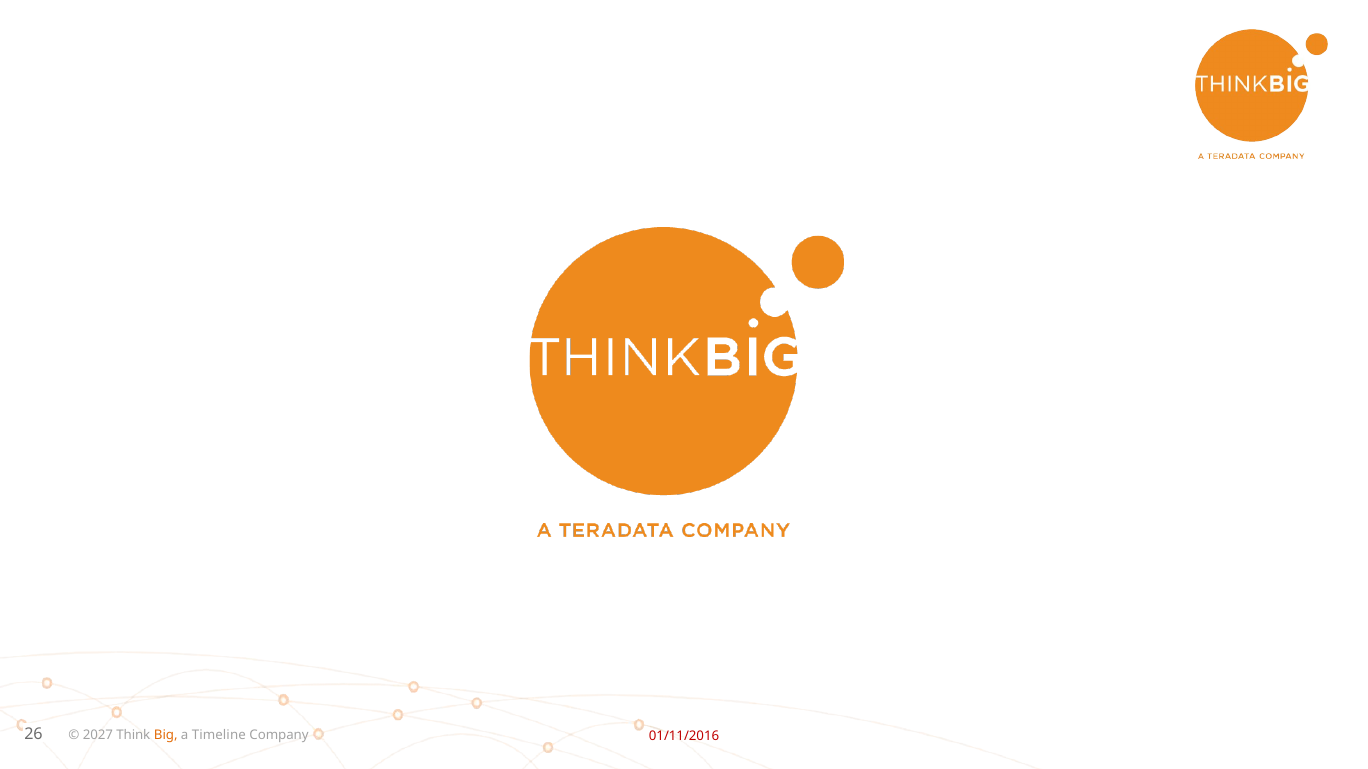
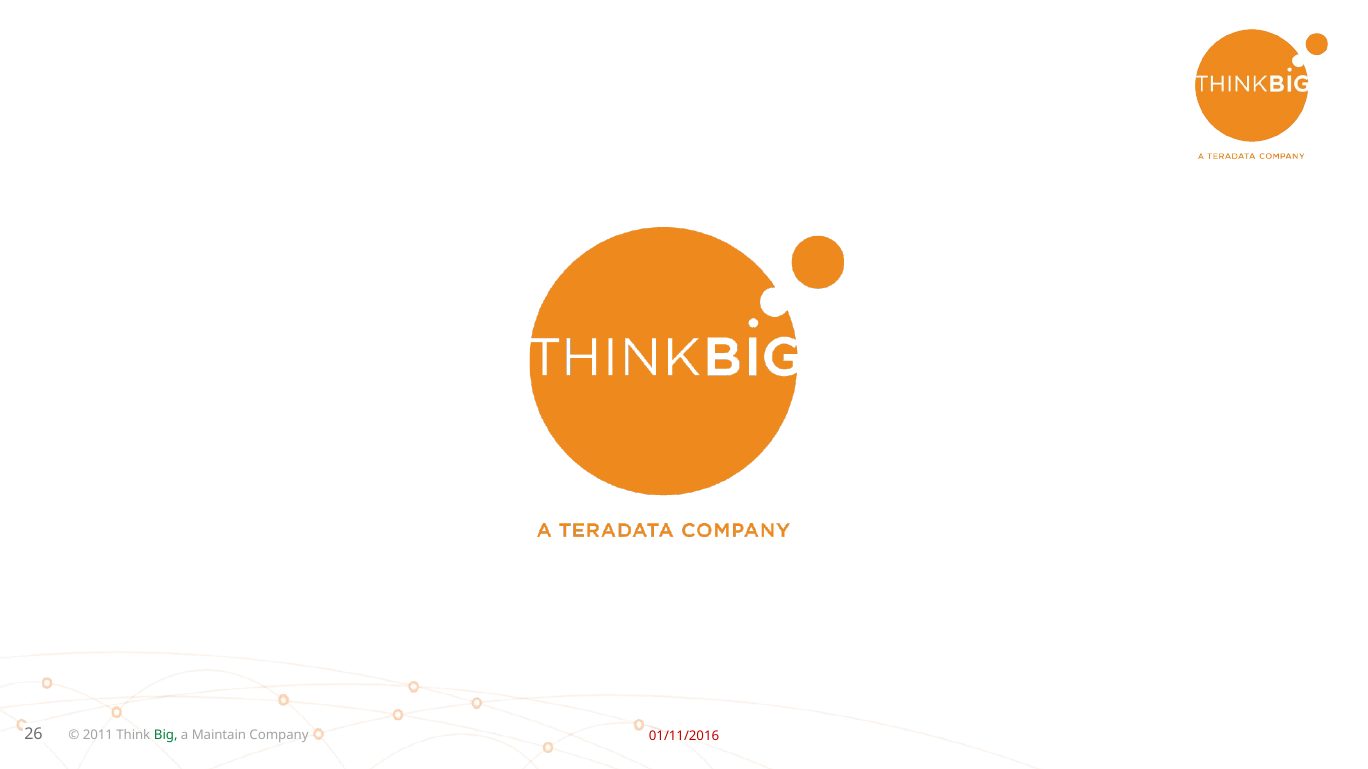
2027: 2027 -> 2011
Big colour: orange -> green
Timeline: Timeline -> Maintain
